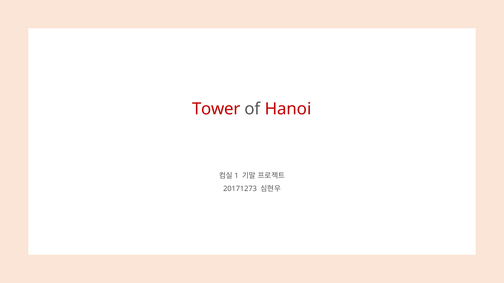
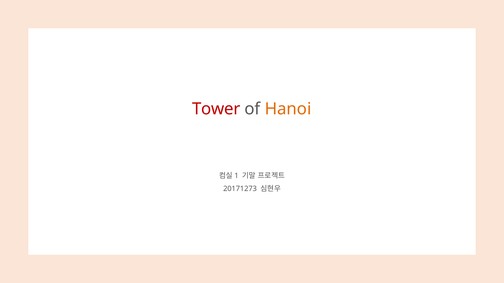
Hanoi colour: red -> orange
